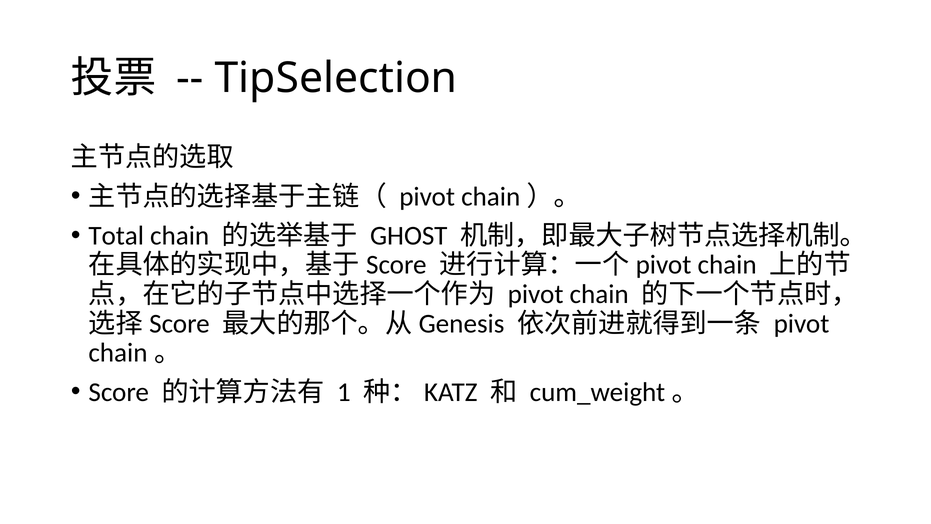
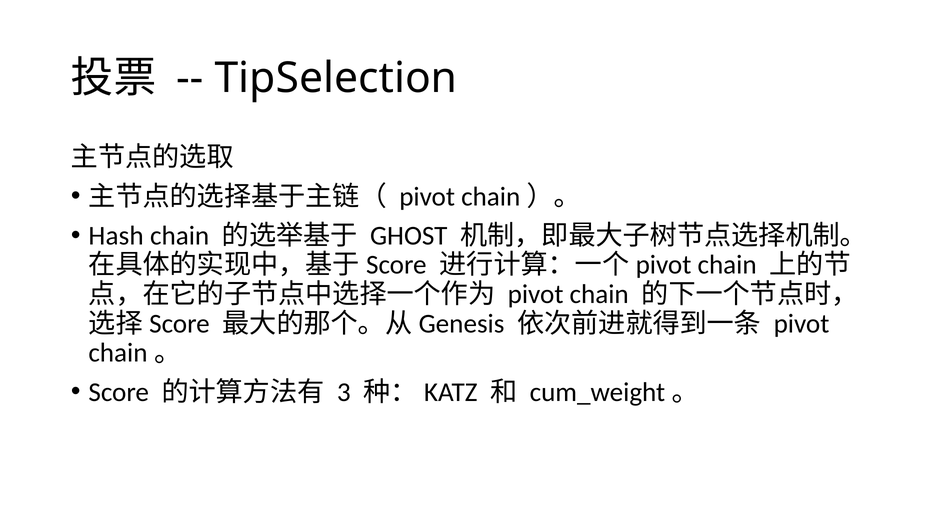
Total: Total -> Hash
1: 1 -> 3
